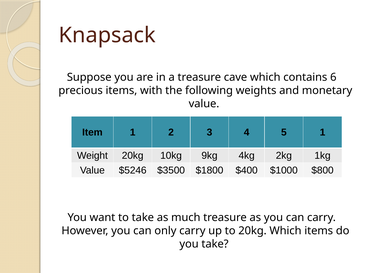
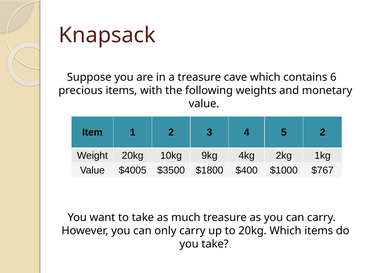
5 1: 1 -> 2
$5246: $5246 -> $4005
$800: $800 -> $767
